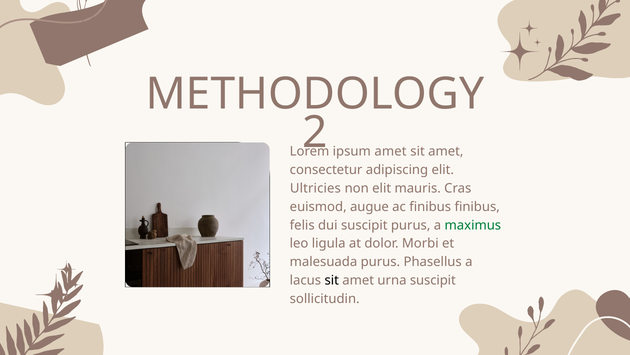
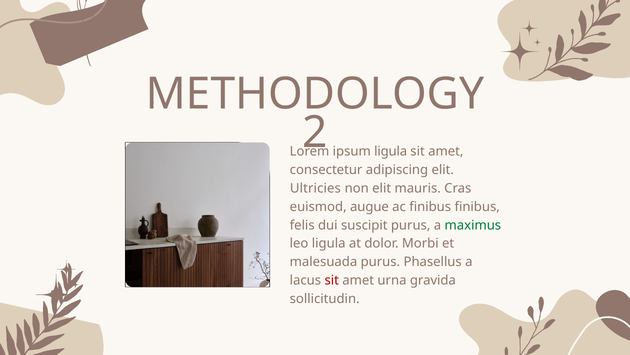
ipsum amet: amet -> ligula
sit at (332, 280) colour: black -> red
urna suscipit: suscipit -> gravida
